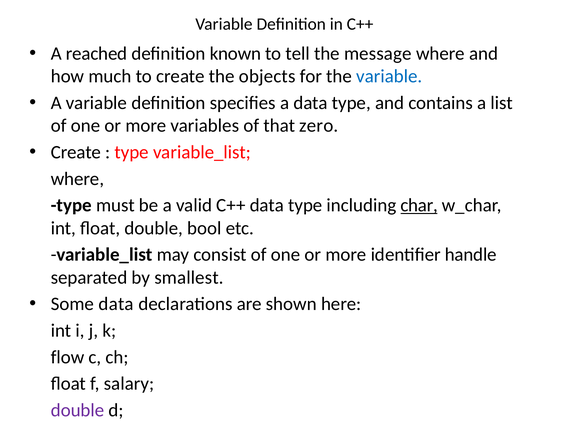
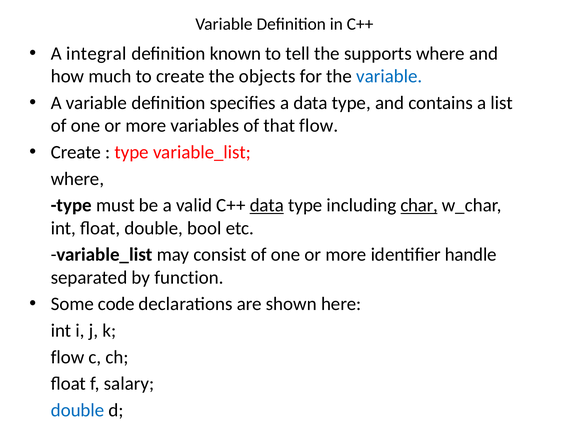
reached: reached -> integral
message: message -> supports
that zero: zero -> flow
data at (267, 205) underline: none -> present
smallest: smallest -> function
Some data: data -> code
double at (78, 410) colour: purple -> blue
